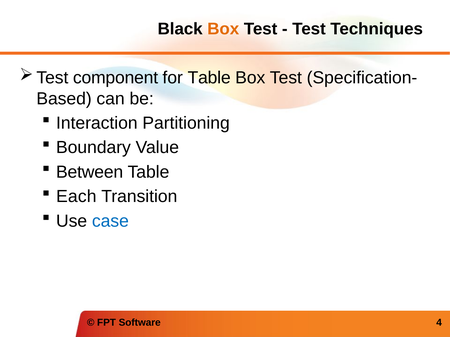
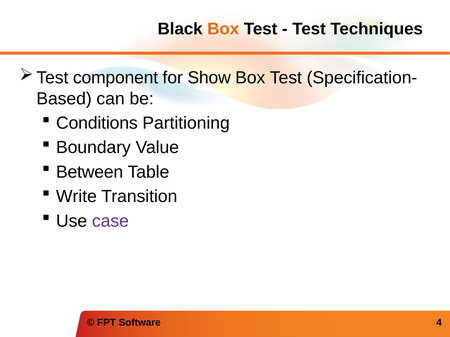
for Table: Table -> Show
Interaction: Interaction -> Conditions
Each: Each -> Write
case colour: blue -> purple
